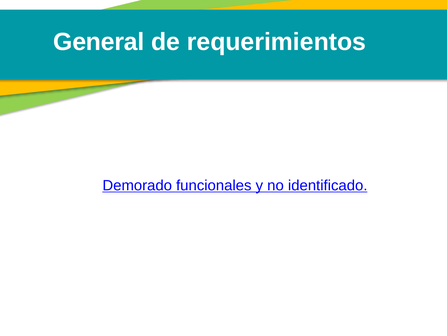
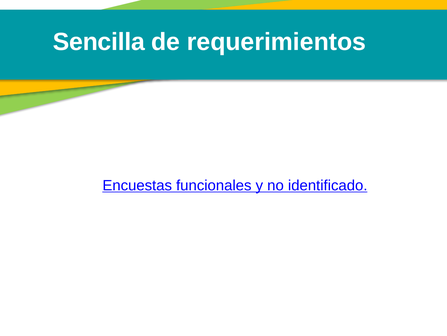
General: General -> Sencilla
Demorado: Demorado -> Encuestas
